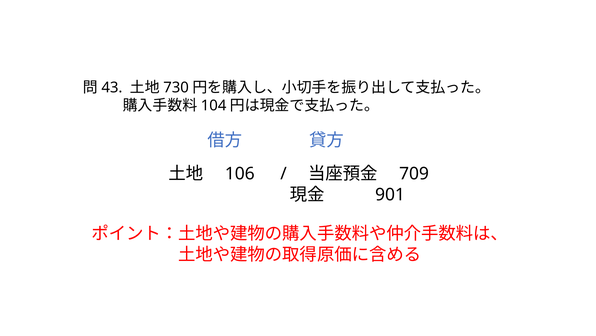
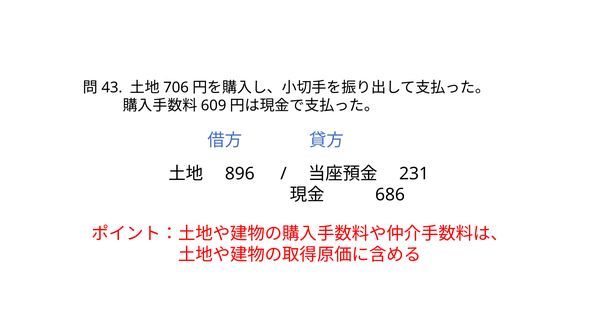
730: 730 -> 706
104: 104 -> 609
106: 106 -> 896
709: 709 -> 231
901: 901 -> 686
